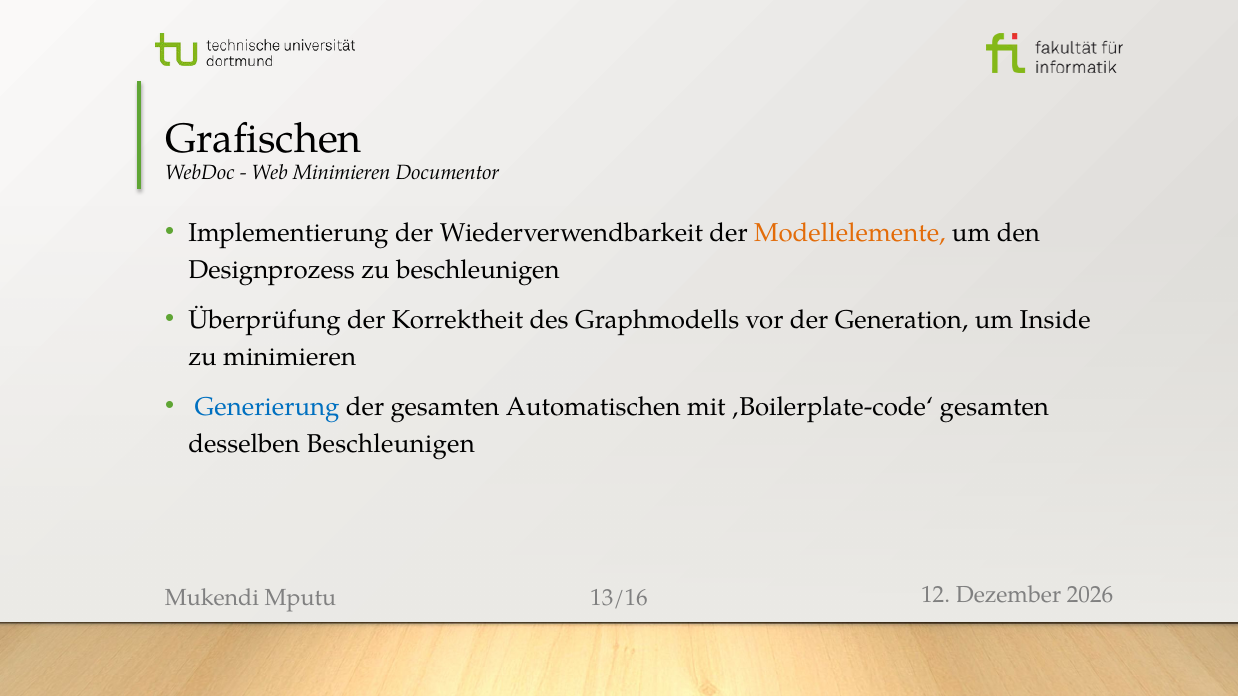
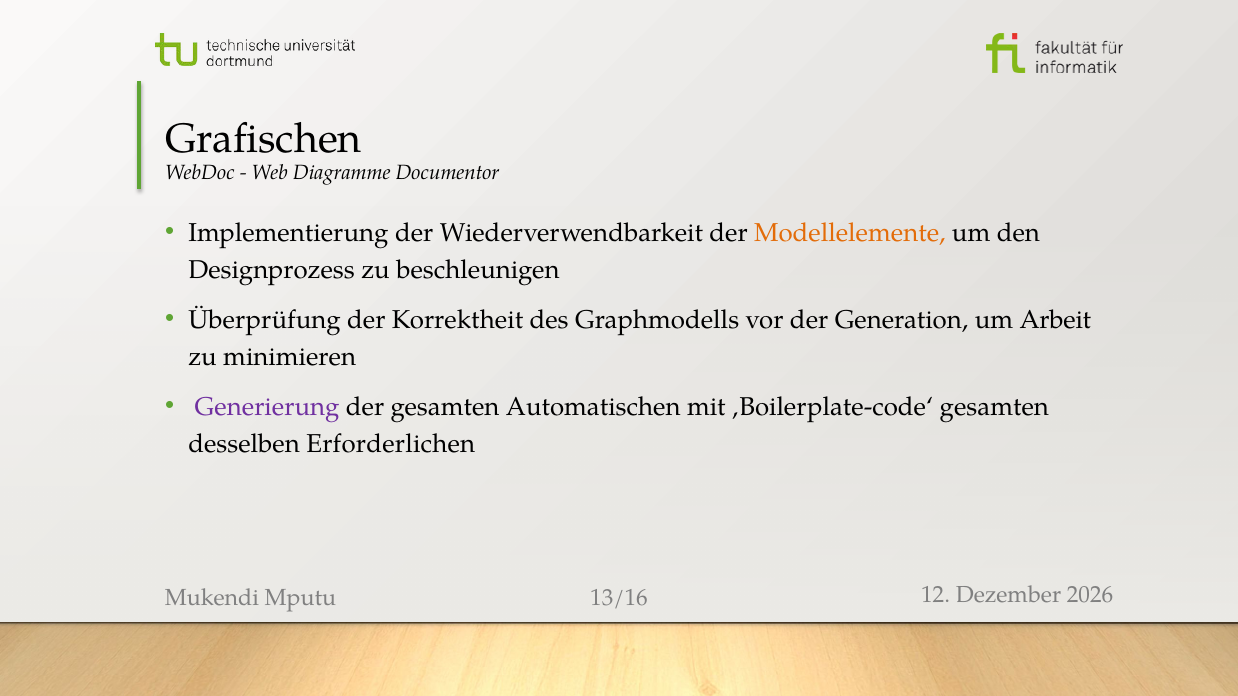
Web Minimieren: Minimieren -> Diagramme
Inside: Inside -> Arbeit
Generierung colour: blue -> purple
desselben Beschleunigen: Beschleunigen -> Erforderlichen
